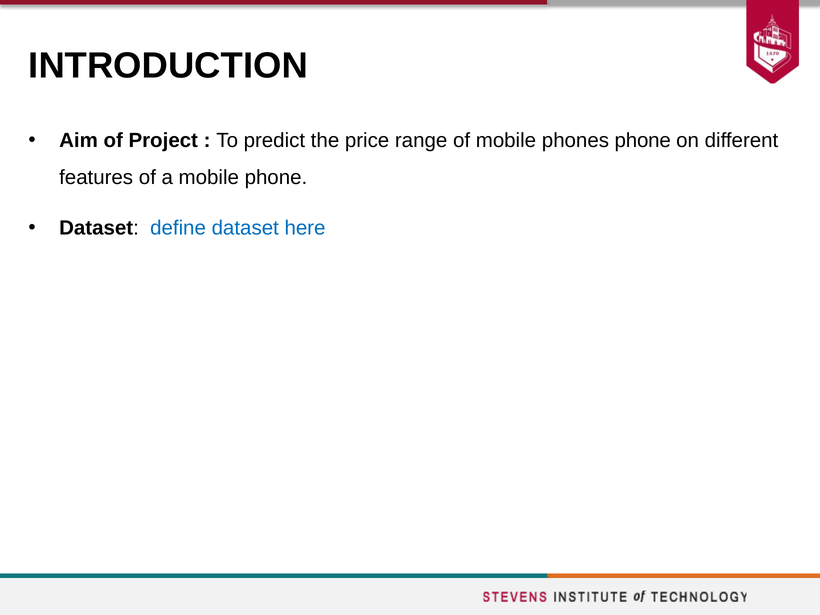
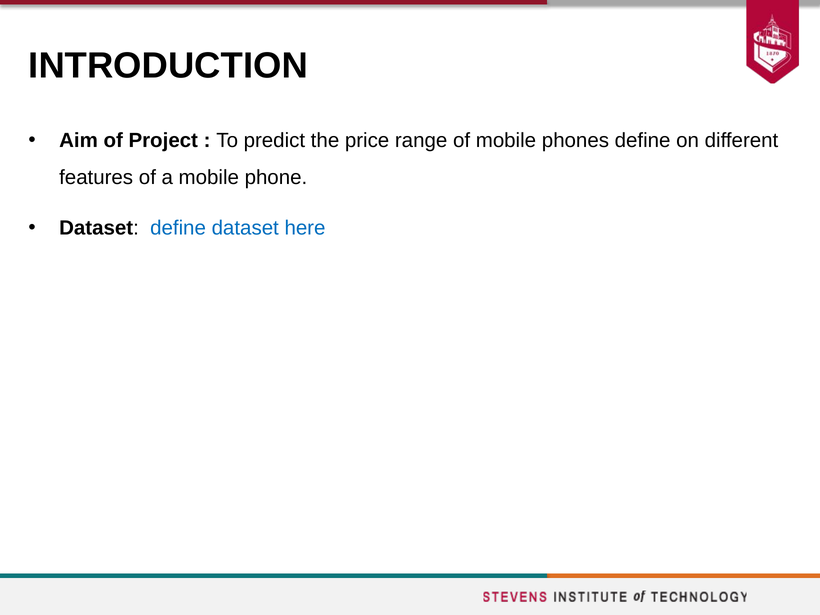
phones phone: phone -> define
